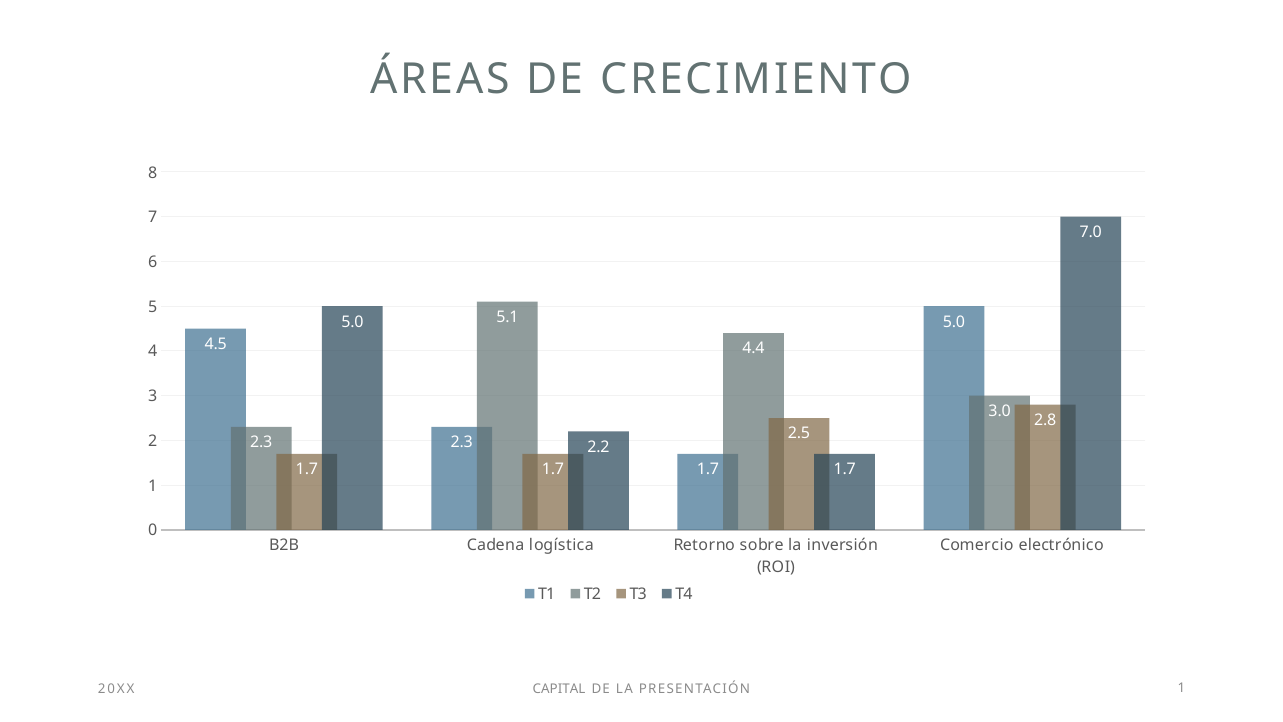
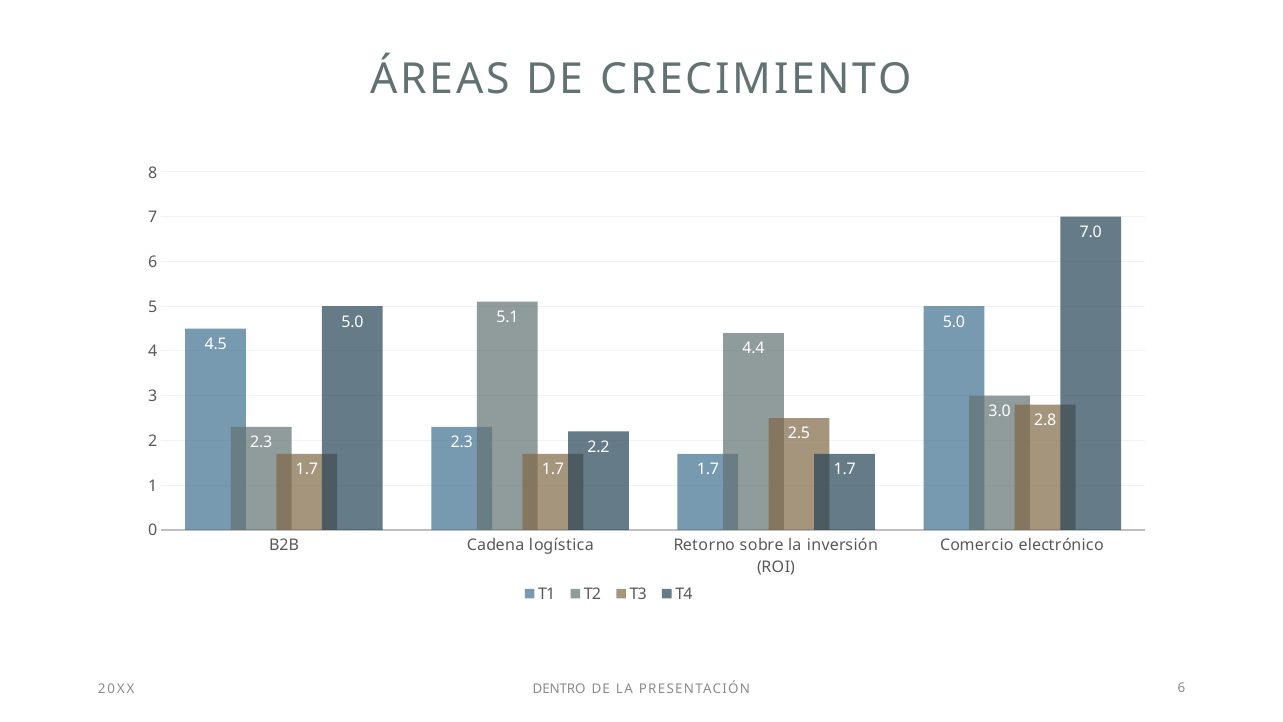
CAPITAL: CAPITAL -> DENTRO
PRESENTACIÓN 1: 1 -> 6
